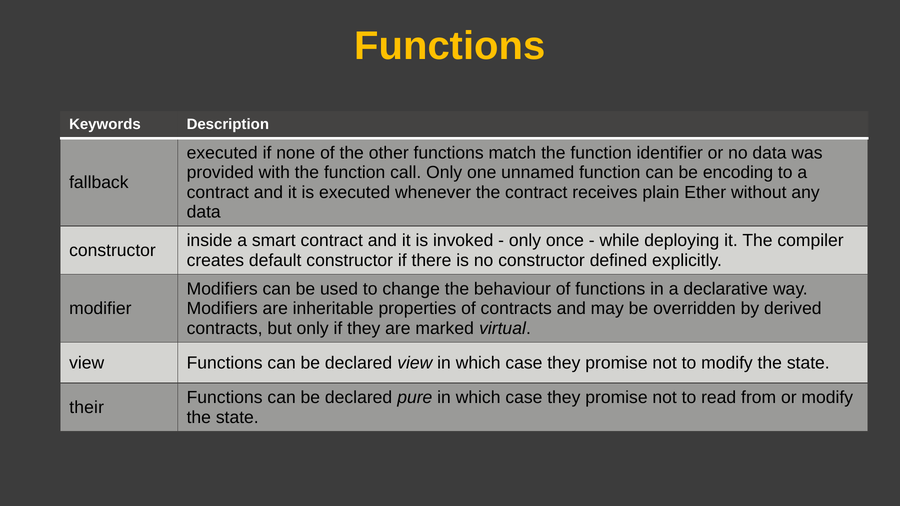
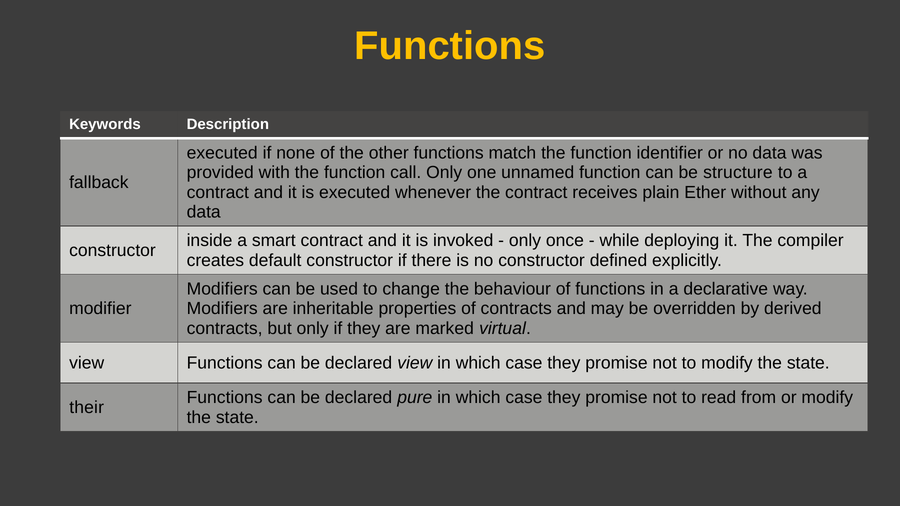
encoding: encoding -> structure
